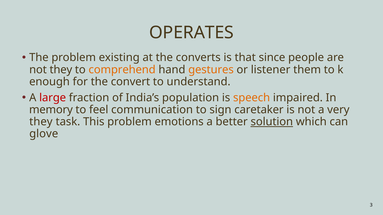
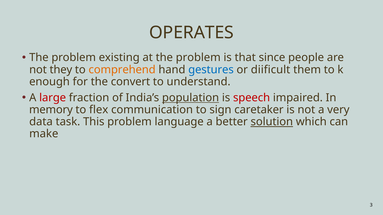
at the converts: converts -> problem
gestures colour: orange -> blue
listener: listener -> diificult
population underline: none -> present
speech colour: orange -> red
feel: feel -> flex
they at (41, 122): they -> data
emotions: emotions -> language
glove: glove -> make
